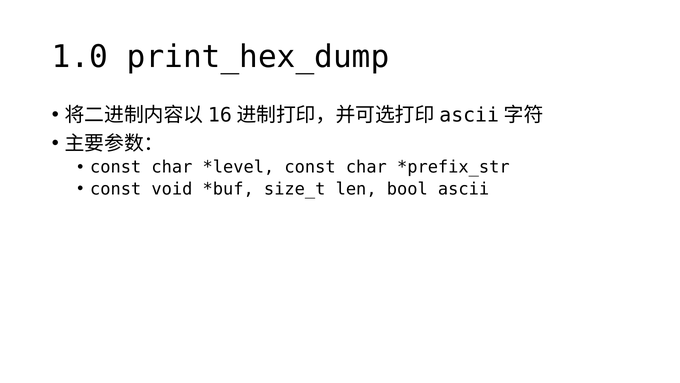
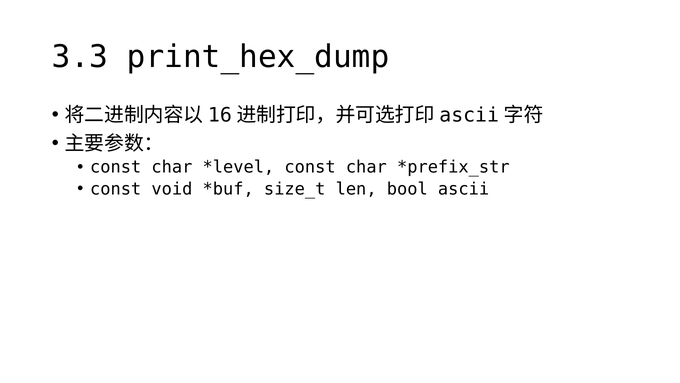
1.0: 1.0 -> 3.3
